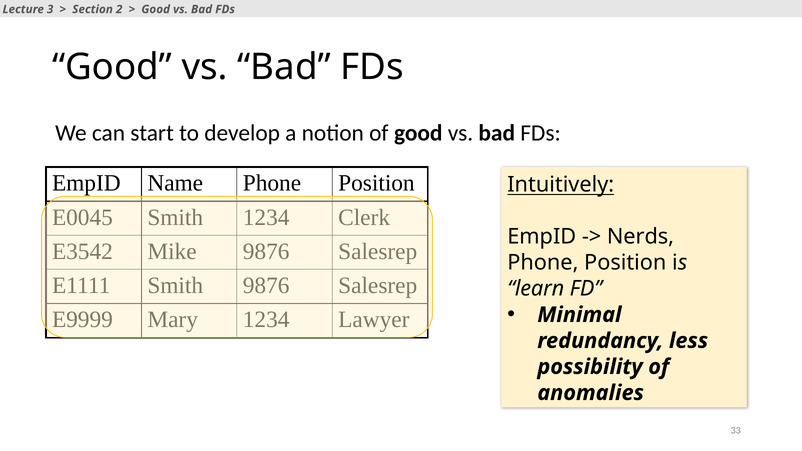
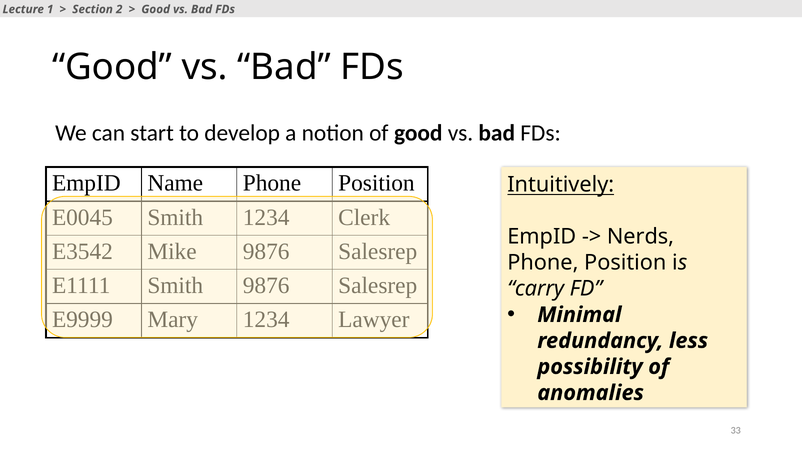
3: 3 -> 1
learn: learn -> carry
